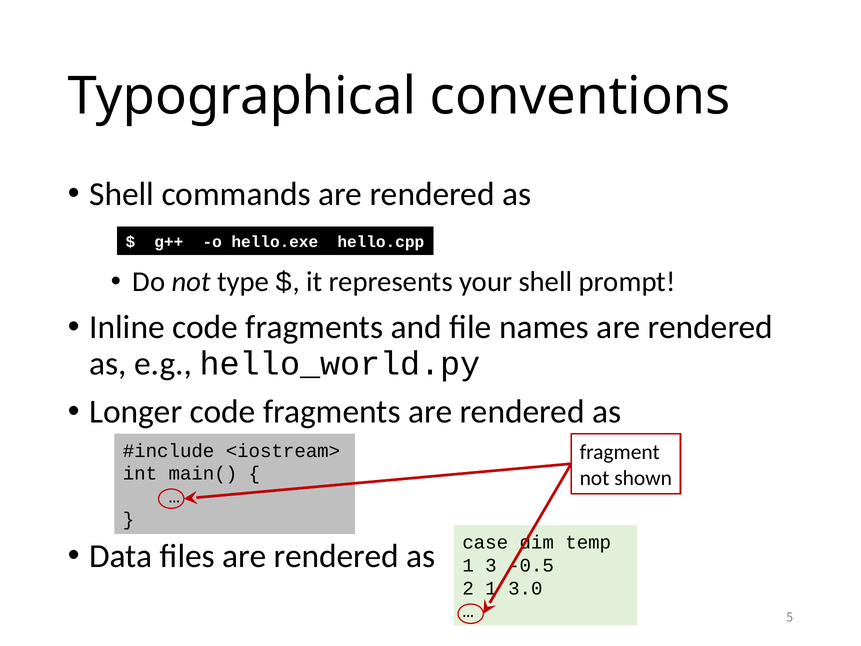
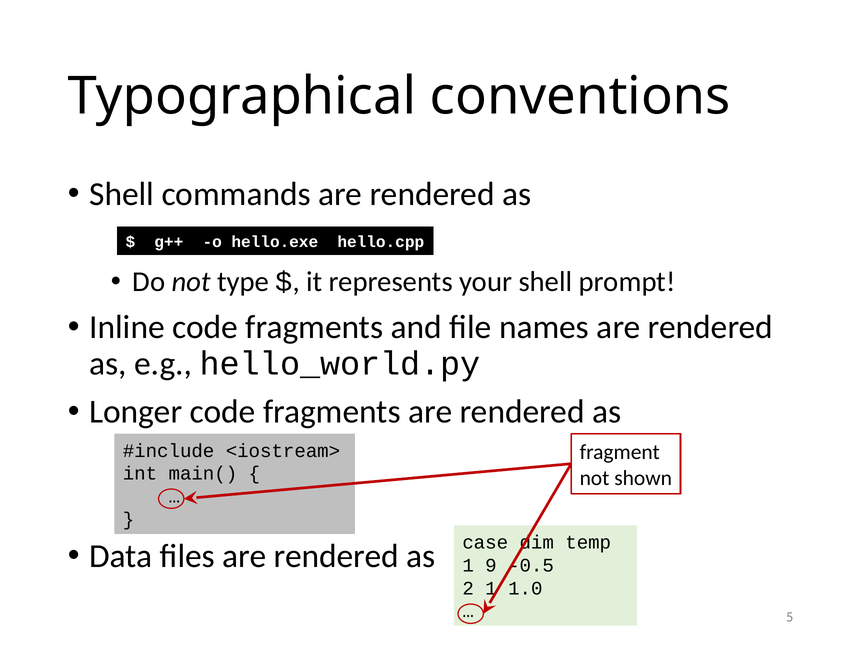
3: 3 -> 9
3.0: 3.0 -> 1.0
